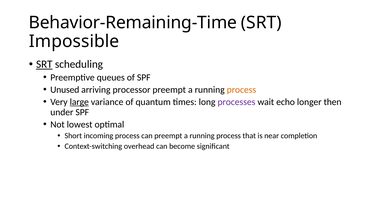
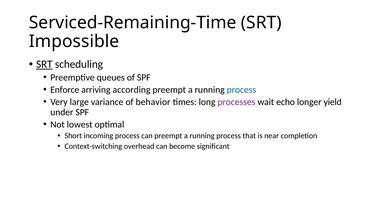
Behavior-Remaining-Time: Behavior-Remaining-Time -> Serviced-Remaining-Time
Unused: Unused -> Enforce
processor: processor -> according
process at (241, 90) colour: orange -> blue
large underline: present -> none
quantum: quantum -> behavior
then: then -> yield
